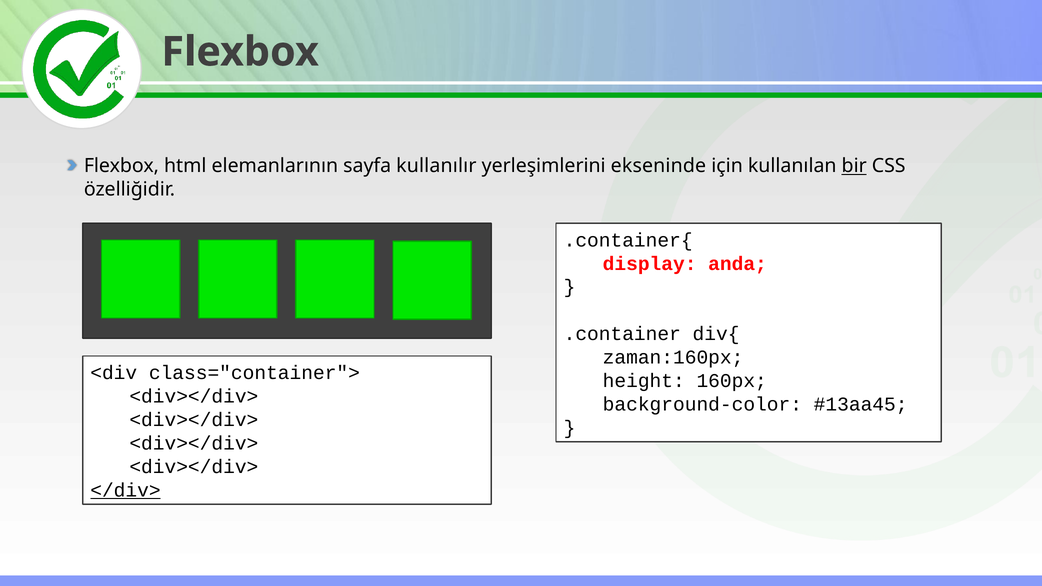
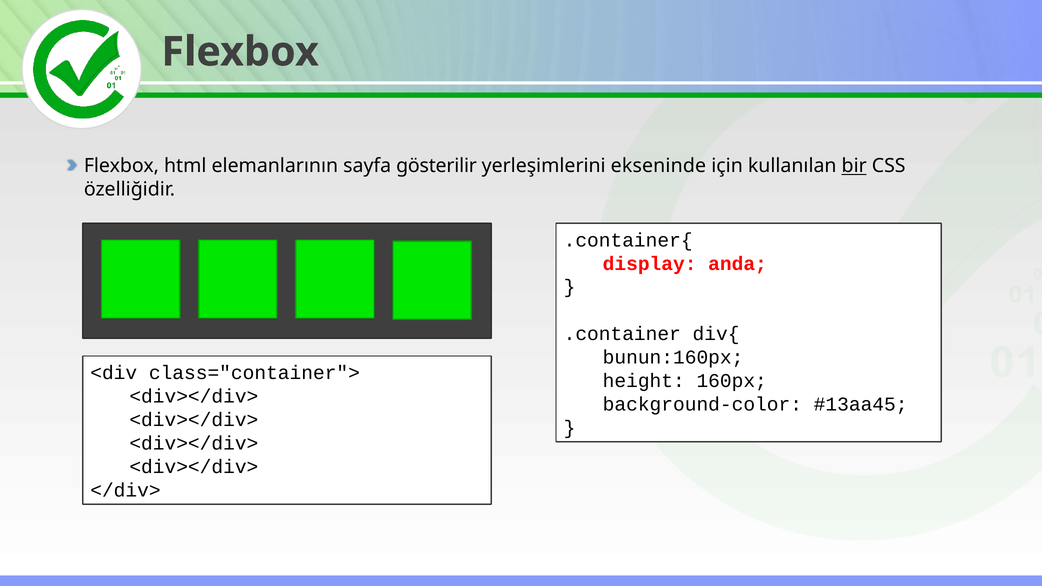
kullanılır: kullanılır -> gösterilir
zaman:160px: zaman:160px -> bunun:160px
</div> underline: present -> none
